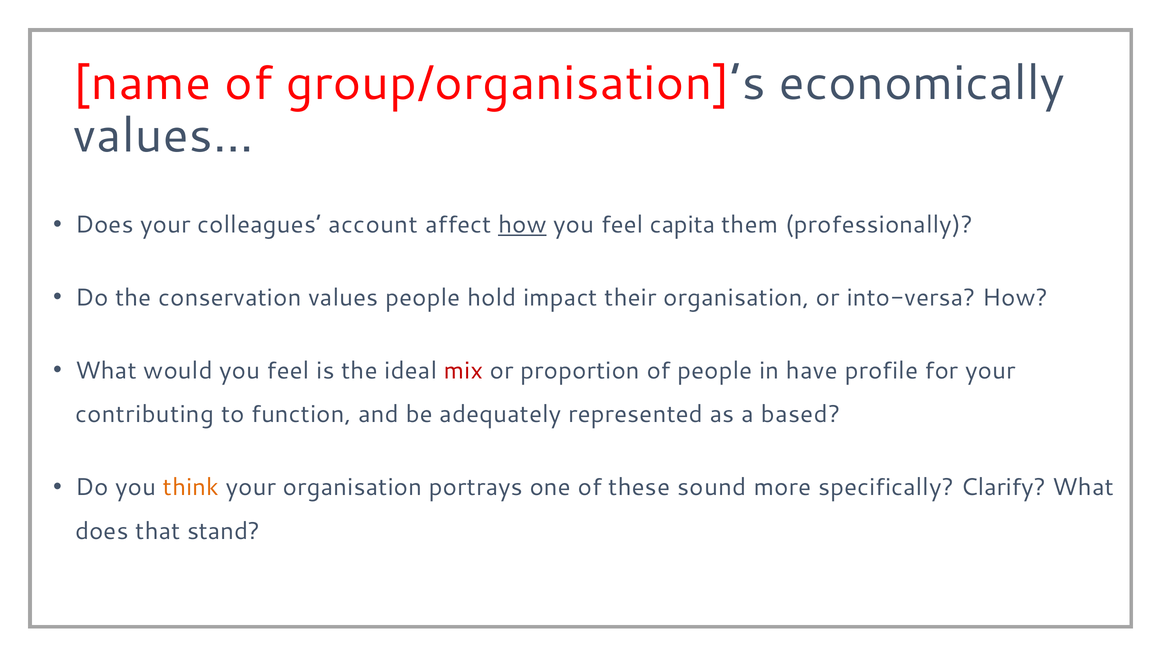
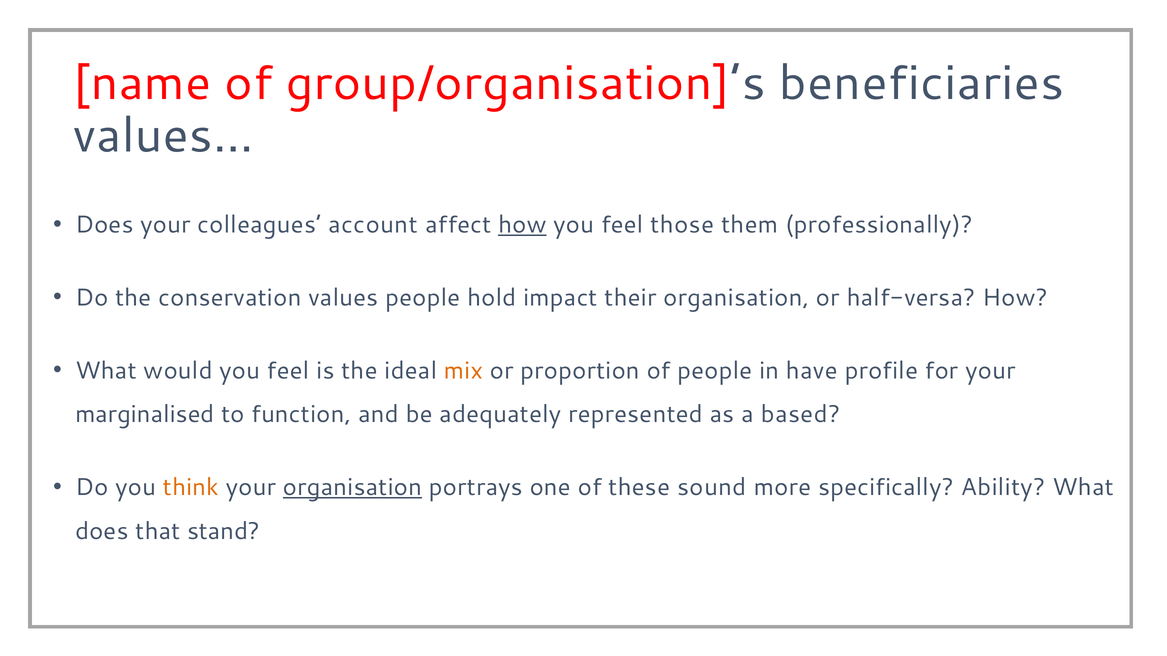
economically: economically -> beneficiaries
capita: capita -> those
into-versa: into-versa -> half-versa
mix colour: red -> orange
contributing: contributing -> marginalised
organisation at (353, 488) underline: none -> present
Clarify: Clarify -> Ability
